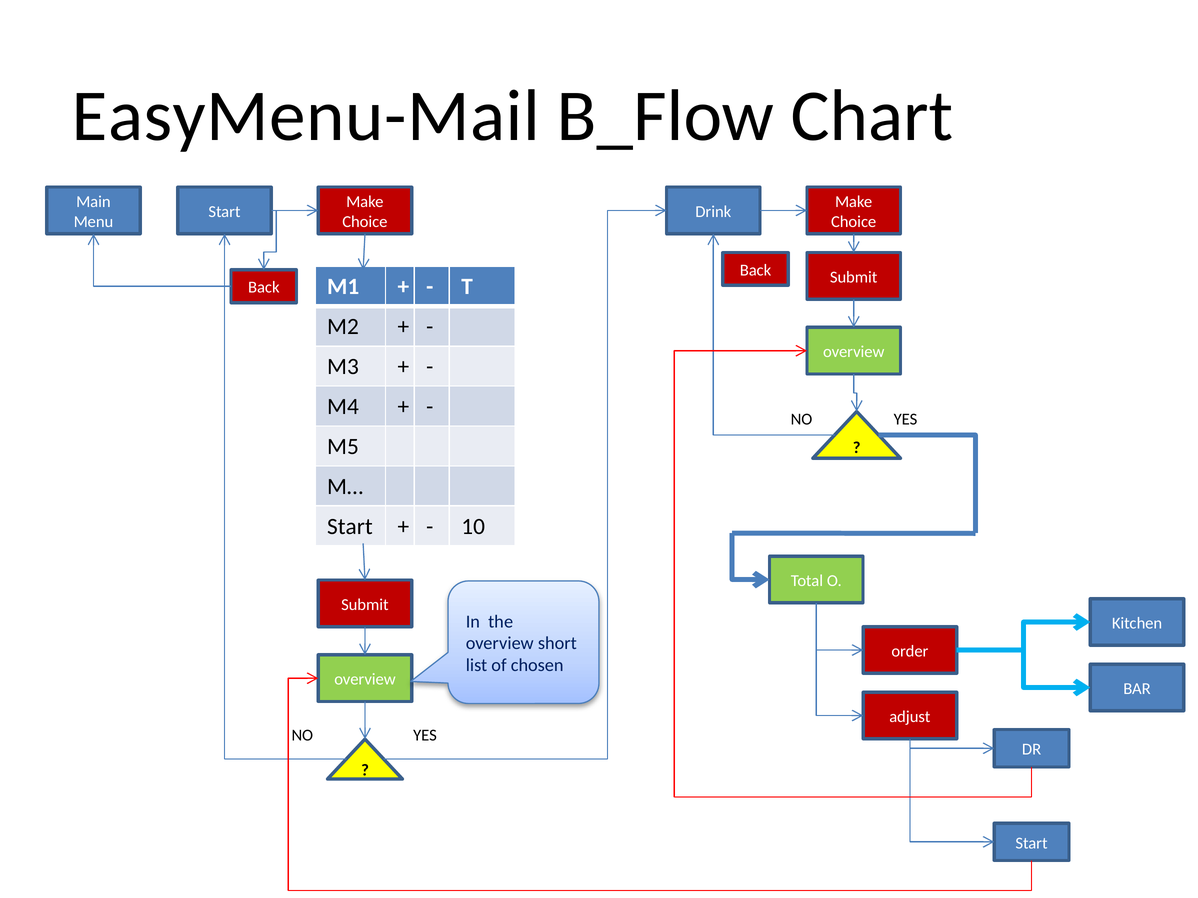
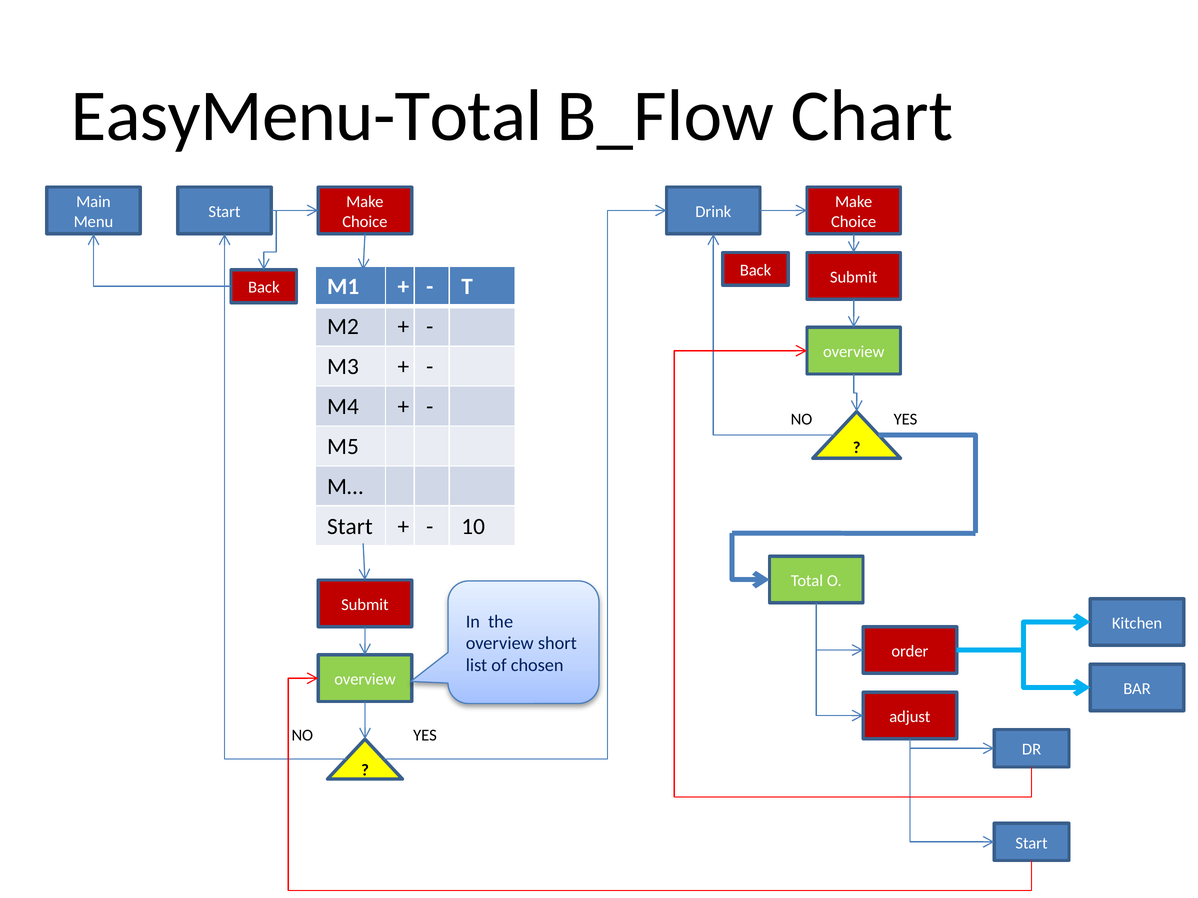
EasyMenu-Mail: EasyMenu-Mail -> EasyMenu-Total
